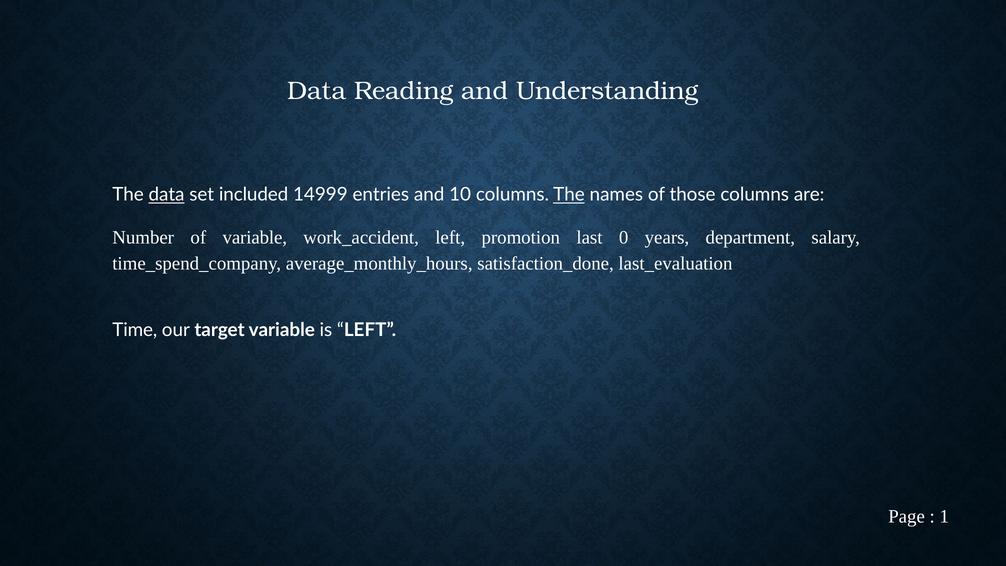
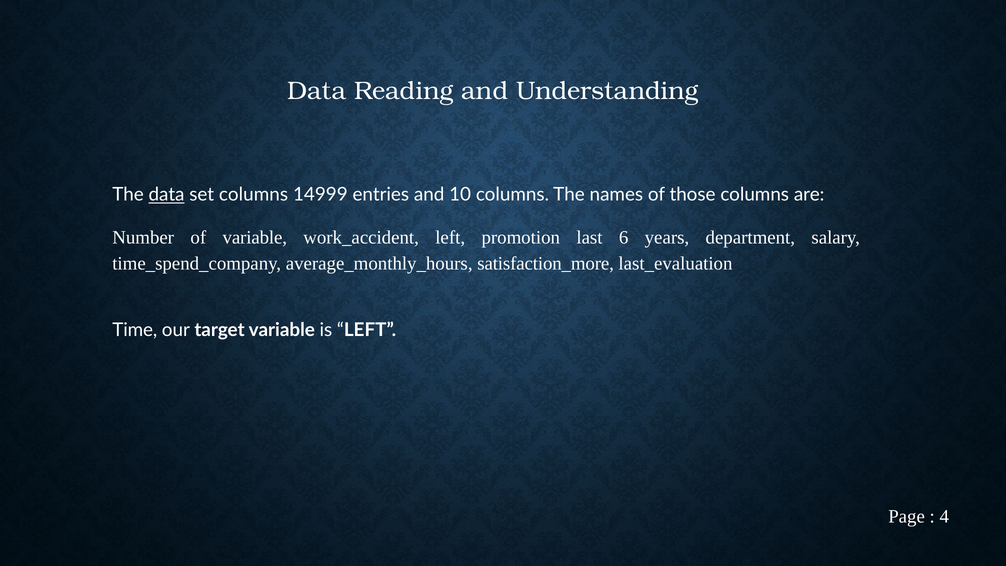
set included: included -> columns
The at (569, 195) underline: present -> none
0: 0 -> 6
satisfaction_done: satisfaction_done -> satisfaction_more
1: 1 -> 4
